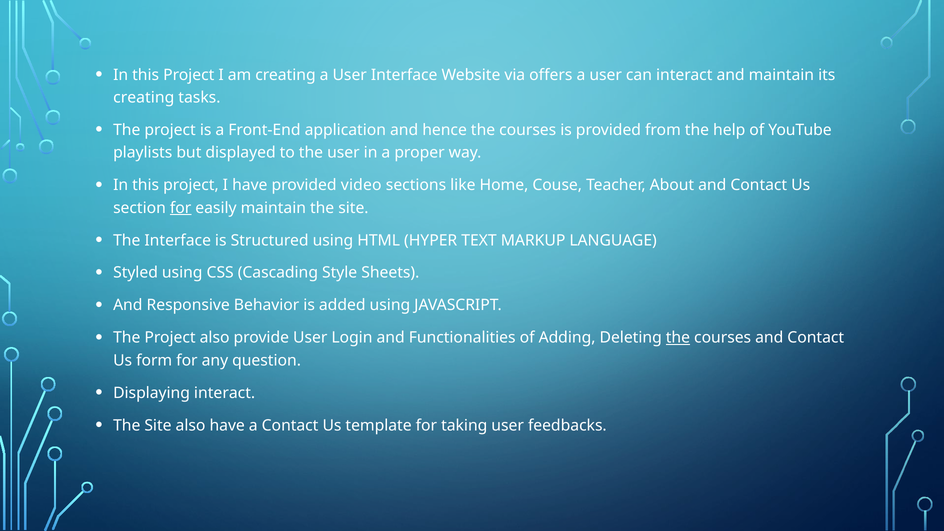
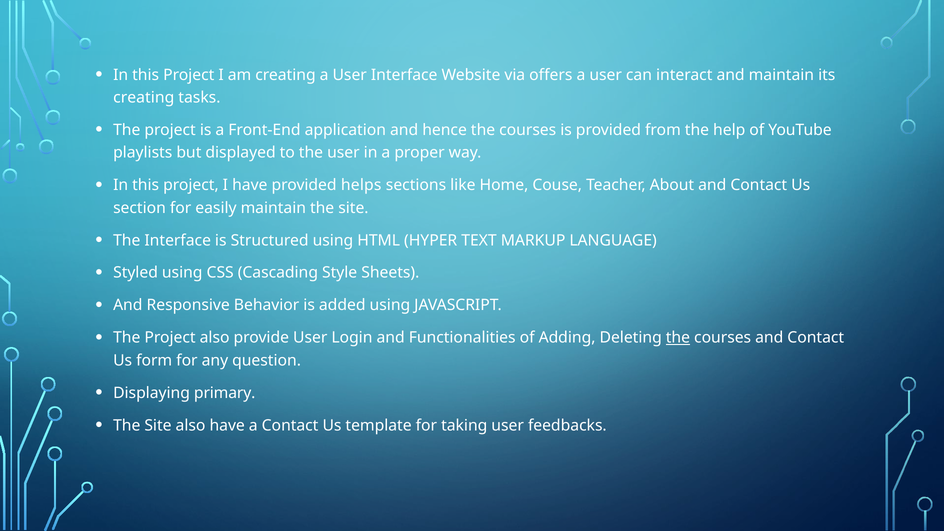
video: video -> helps
for at (181, 208) underline: present -> none
Displaying interact: interact -> primary
